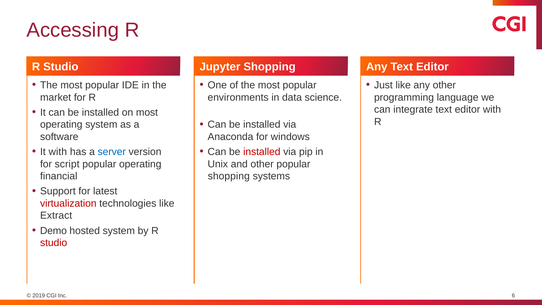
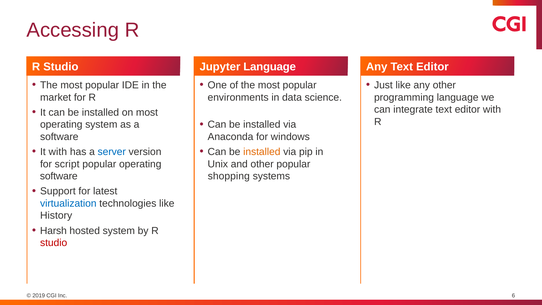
Jupyter Shopping: Shopping -> Language
installed at (262, 152) colour: red -> orange
financial at (59, 176): financial -> software
virtualization colour: red -> blue
Extract: Extract -> History
Demo: Demo -> Harsh
